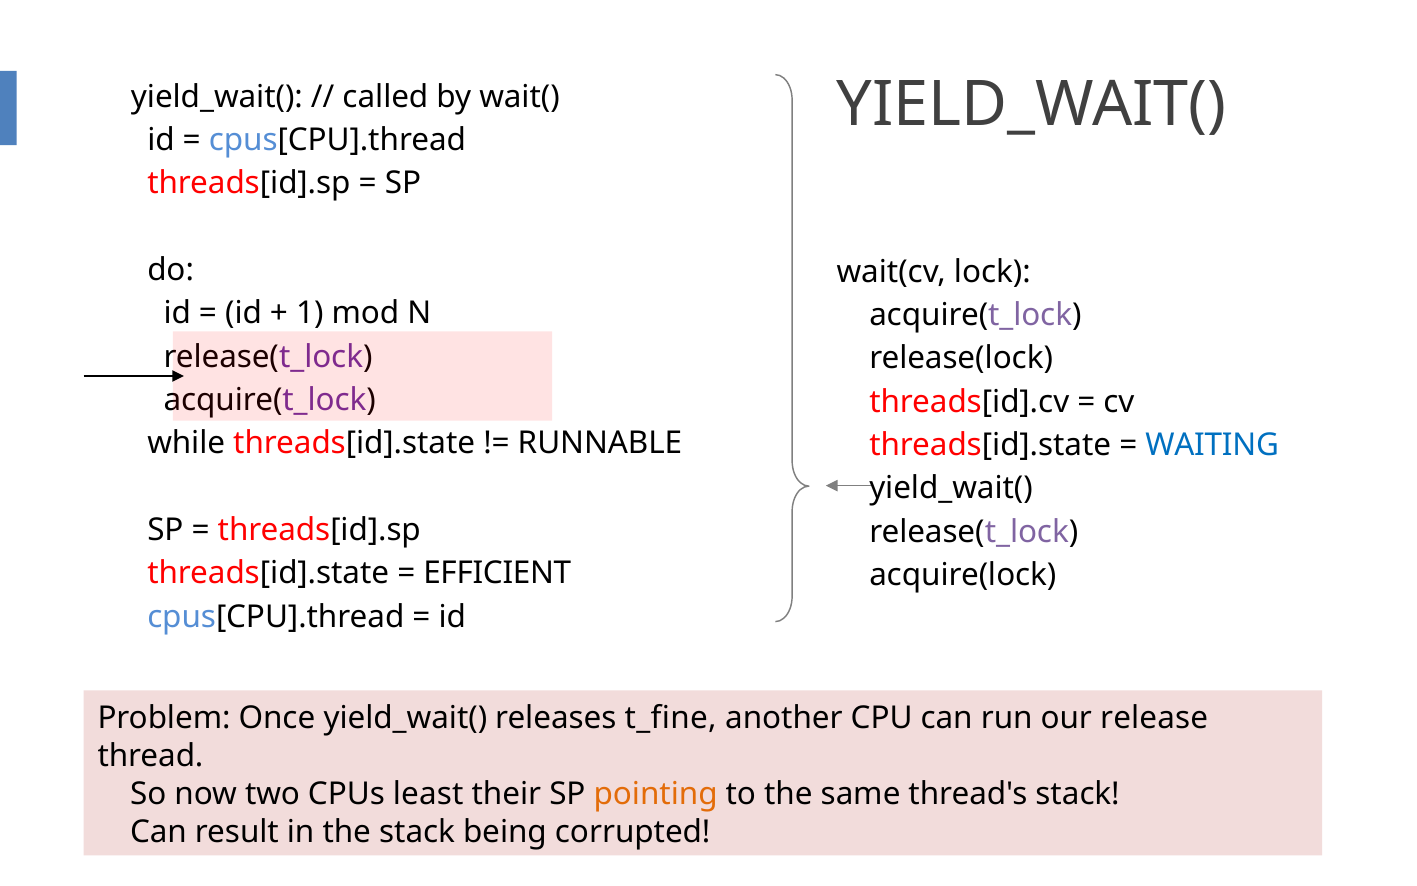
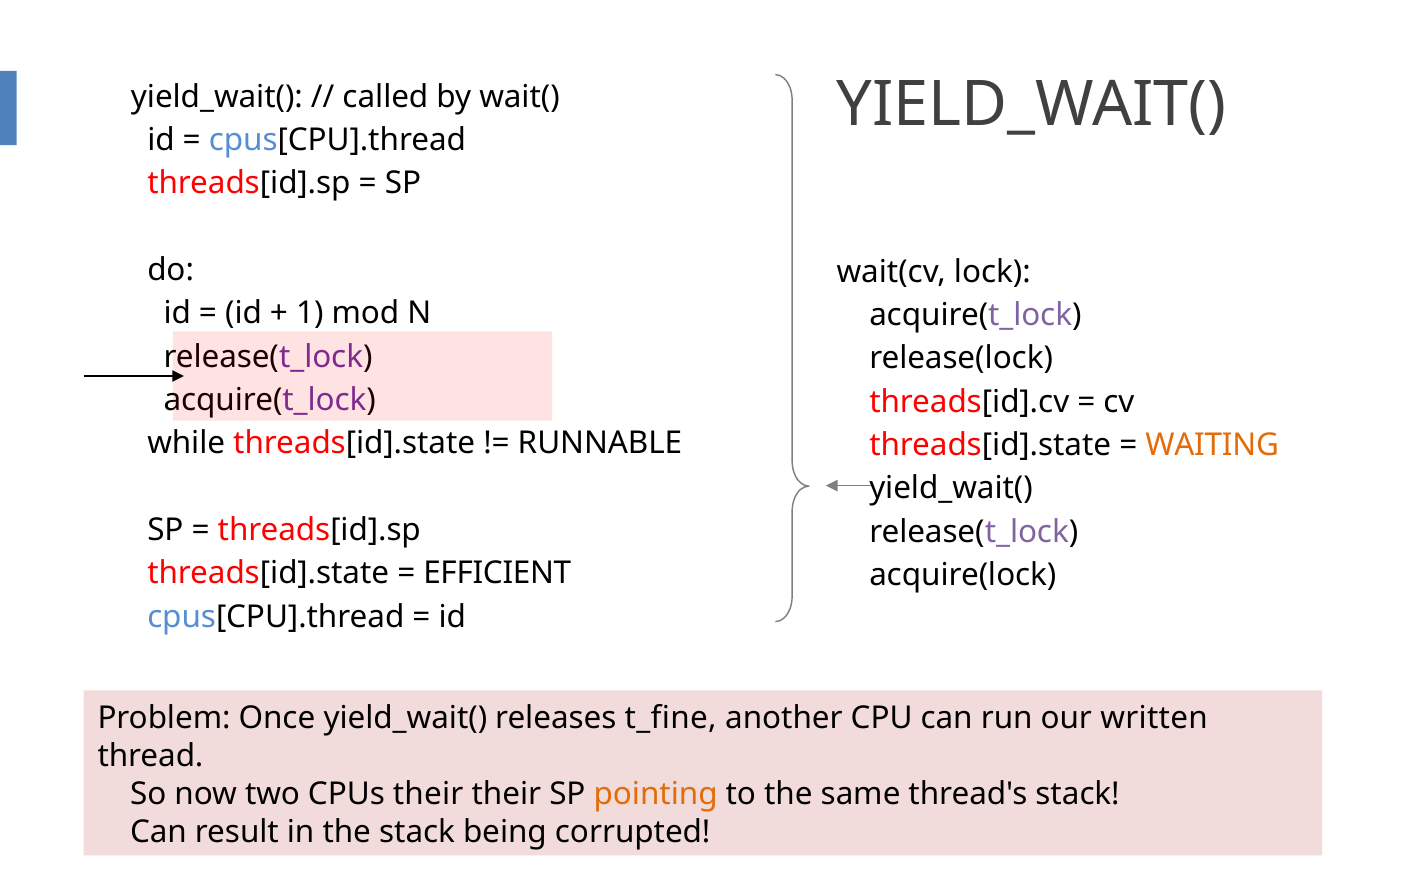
WAITING colour: blue -> orange
release: release -> written
CPUs least: least -> their
